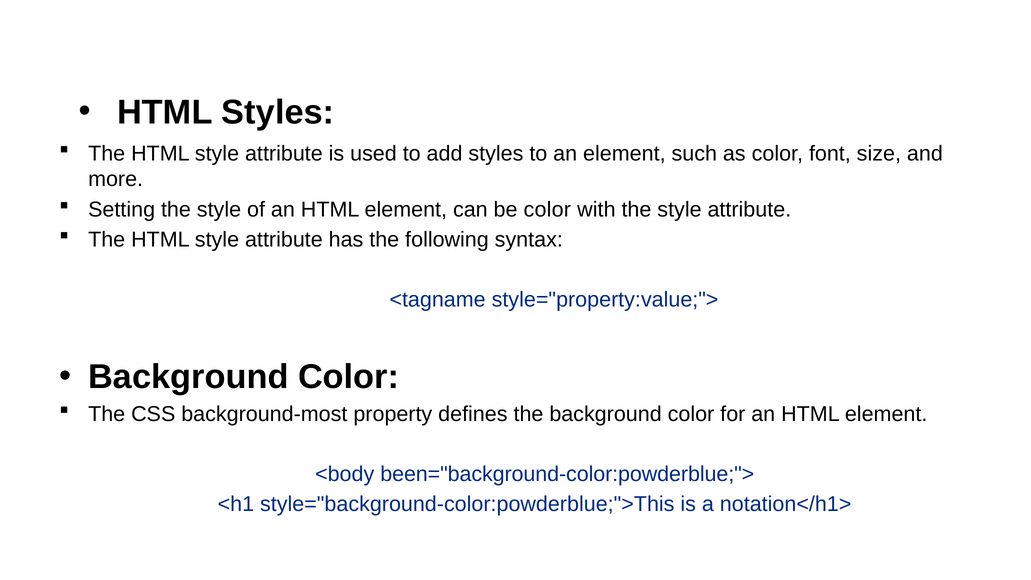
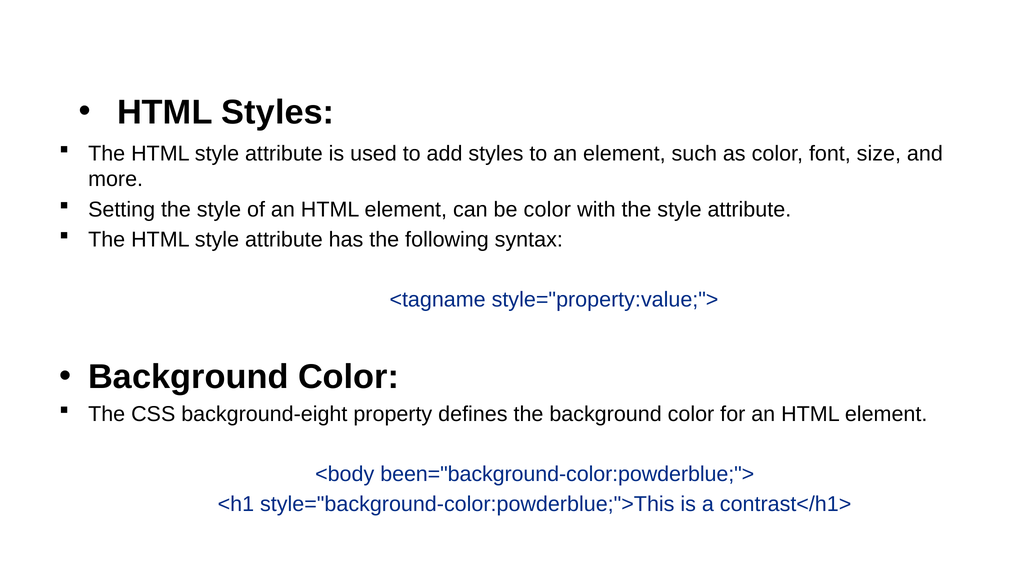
background-most: background-most -> background-eight
notation</h1>: notation</h1> -> contrast</h1>
